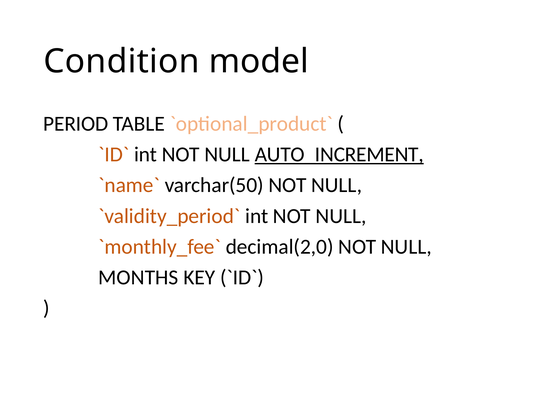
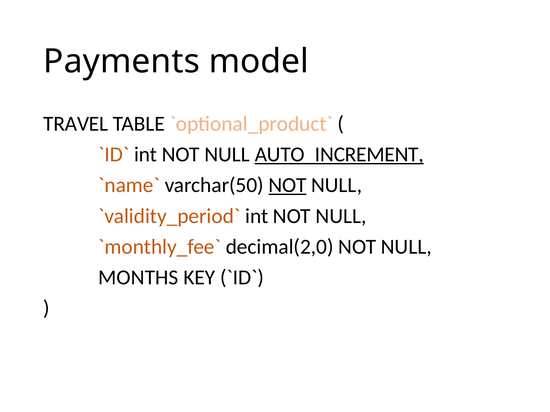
Condition: Condition -> Payments
PERIOD: PERIOD -> TRAVEL
NOT at (288, 185) underline: none -> present
